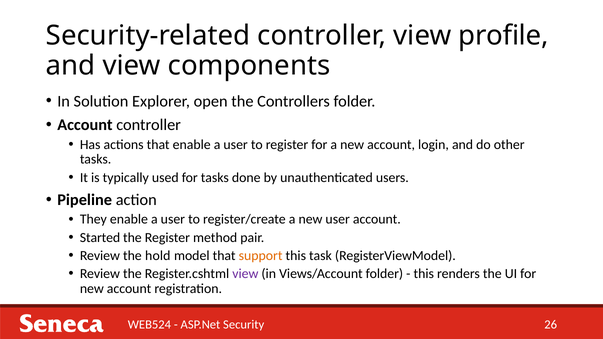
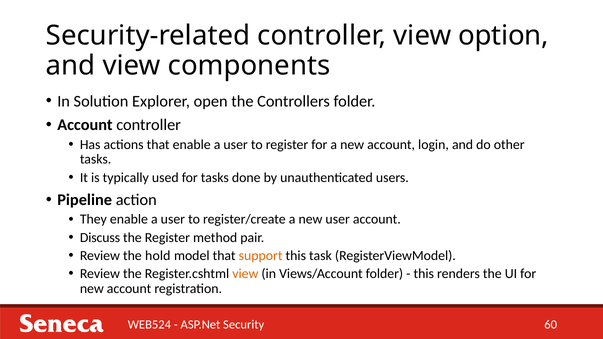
profile: profile -> option
Started: Started -> Discuss
view at (245, 274) colour: purple -> orange
26: 26 -> 60
